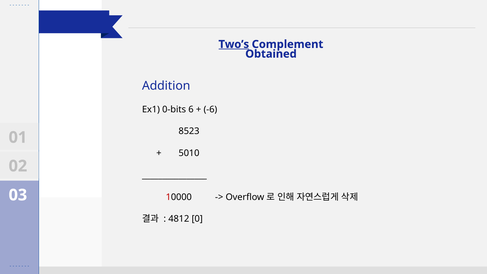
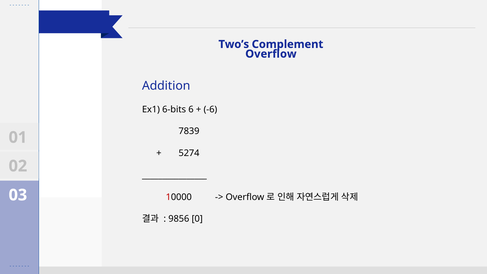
Two’s underline: present -> none
Obtained: Obtained -> Overflow
0-bits: 0-bits -> 6-bits
8523: 8523 -> 7839
5010: 5010 -> 5274
4812: 4812 -> 9856
